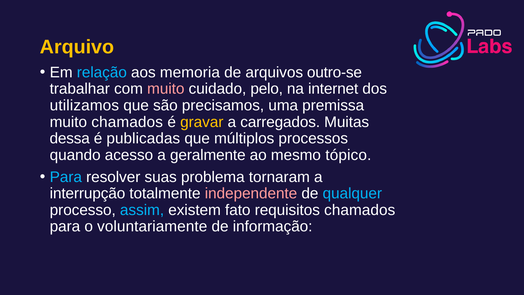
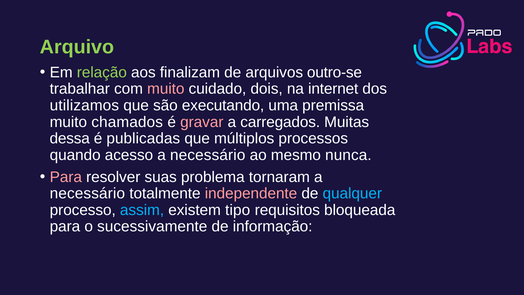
Arquivo colour: yellow -> light green
relação colour: light blue -> light green
memoria: memoria -> finalizam
pelo: pelo -> dois
precisamos: precisamos -> executando
gravar colour: yellow -> pink
acesso a geralmente: geralmente -> necessário
tópico: tópico -> nunca
Para at (66, 177) colour: light blue -> pink
interrupção at (87, 193): interrupção -> necessário
fato: fato -> tipo
requisitos chamados: chamados -> bloqueada
voluntariamente: voluntariamente -> sucessivamente
